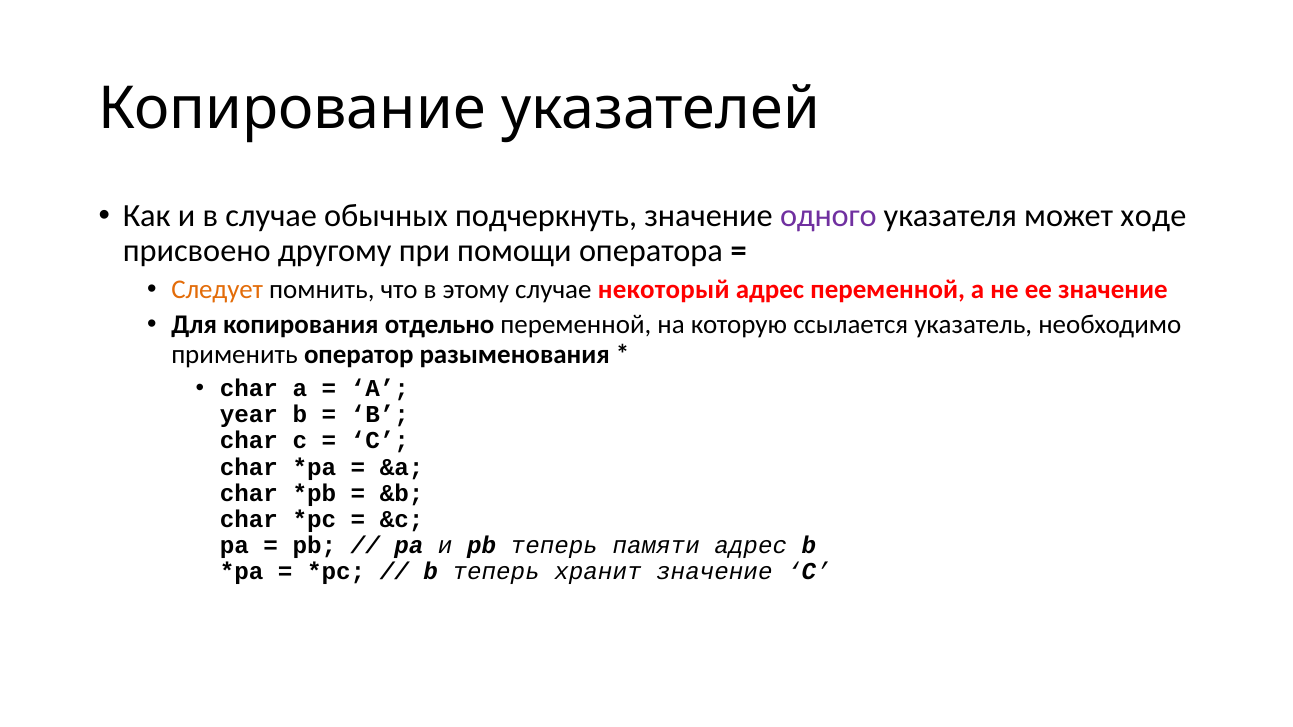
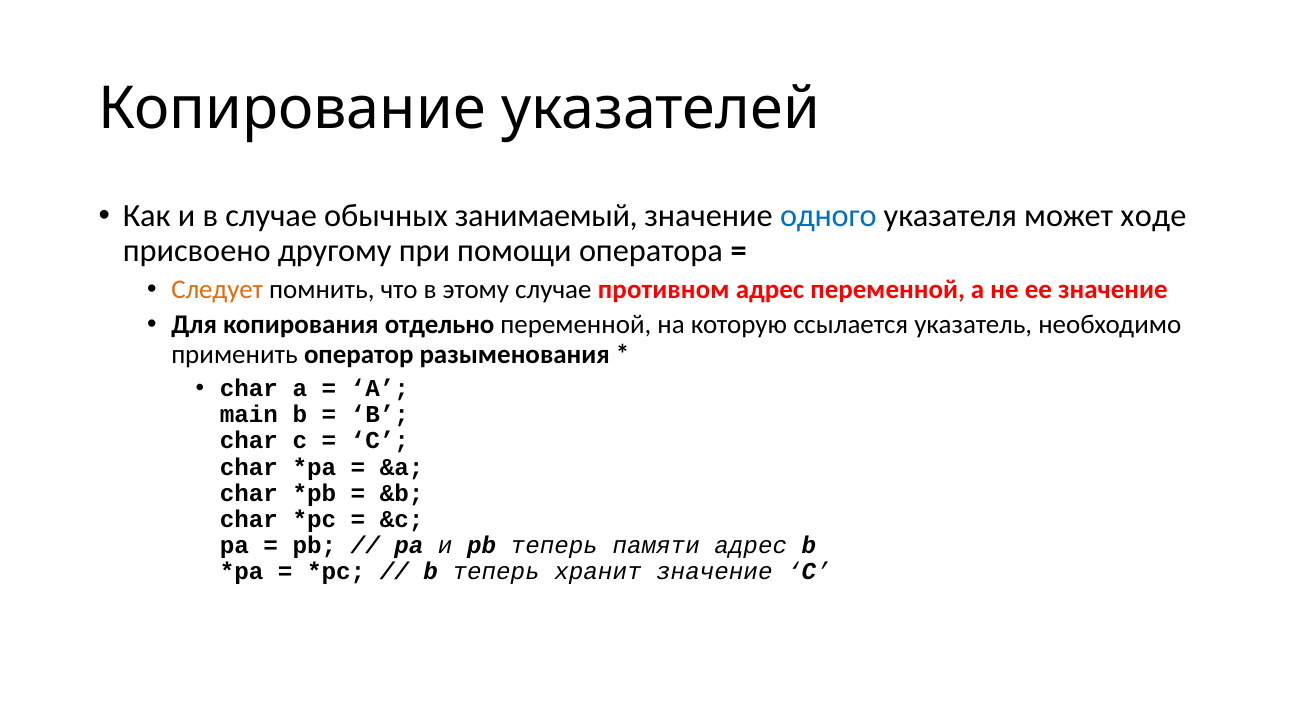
подчеркнуть: подчеркнуть -> занимаемый
одного colour: purple -> blue
некоторый: некоторый -> противном
year: year -> main
